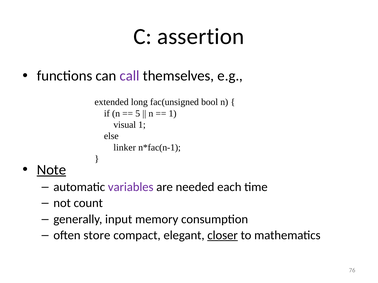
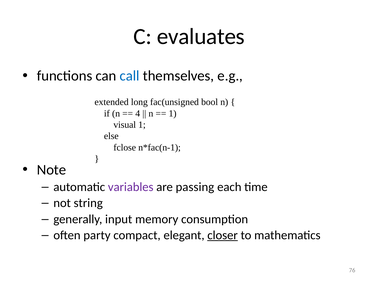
assertion: assertion -> evaluates
call colour: purple -> blue
5: 5 -> 4
linker: linker -> fclose
Note underline: present -> none
needed: needed -> passing
count: count -> string
store: store -> party
